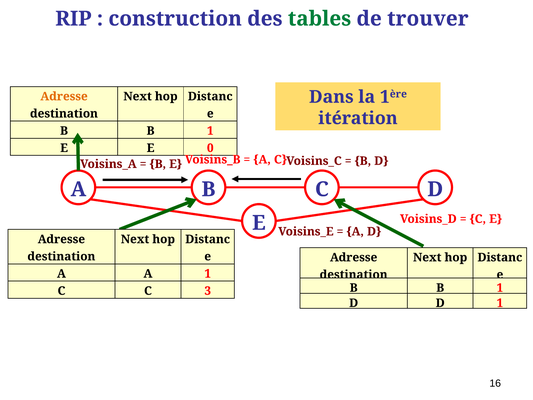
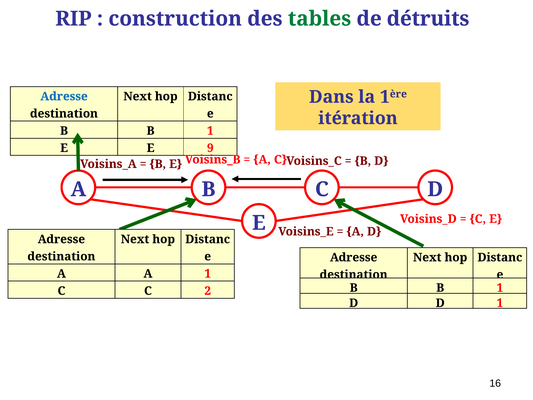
trouver: trouver -> détruits
Adresse at (64, 96) colour: orange -> blue
0: 0 -> 9
3: 3 -> 2
